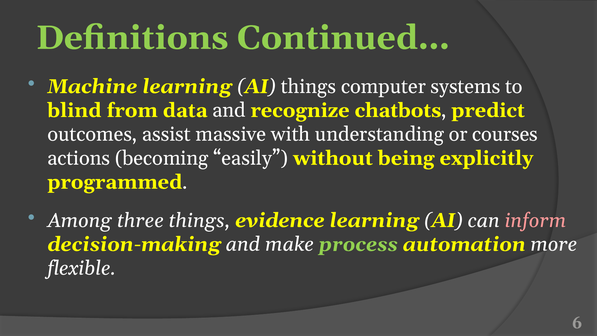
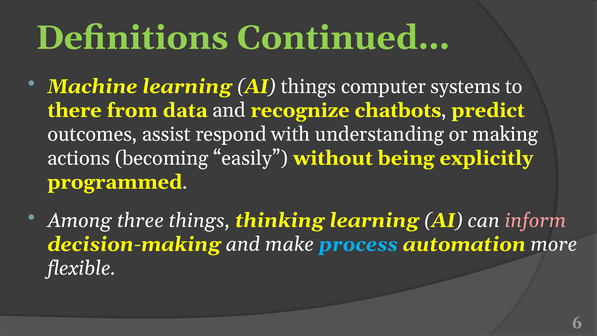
blind: blind -> there
massive: massive -> respond
courses: courses -> making
evidence: evidence -> thinking
process colour: light green -> light blue
